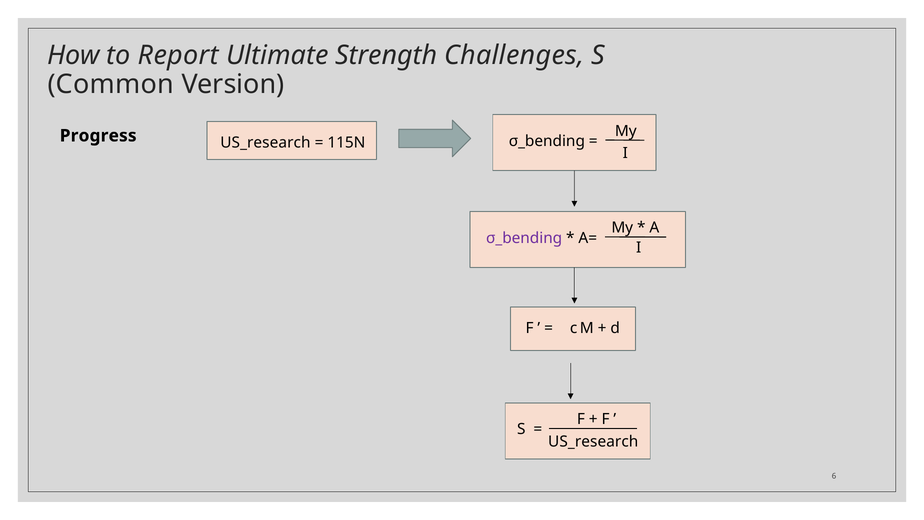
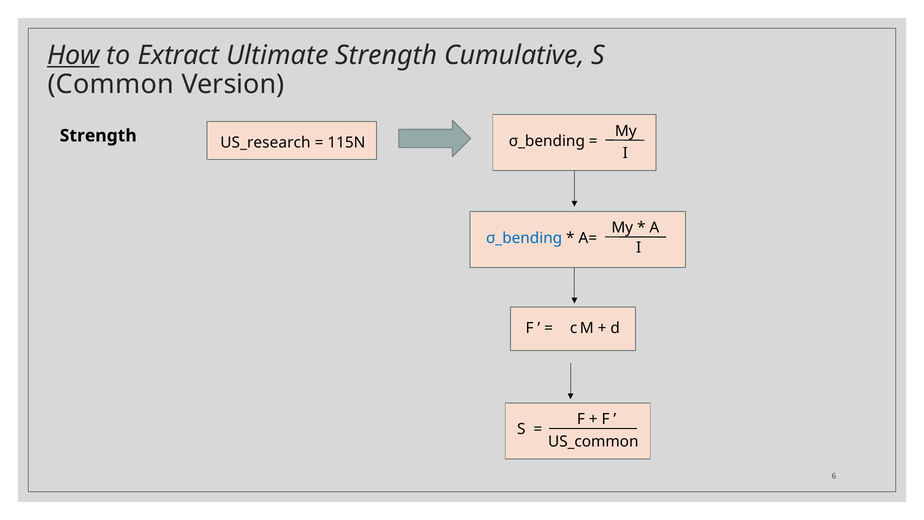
How underline: none -> present
Report: Report -> Extract
Challenges: Challenges -> Cumulative
Progress at (98, 136): Progress -> Strength
σ_bending at (524, 238) colour: purple -> blue
US_research at (593, 441): US_research -> US_common
